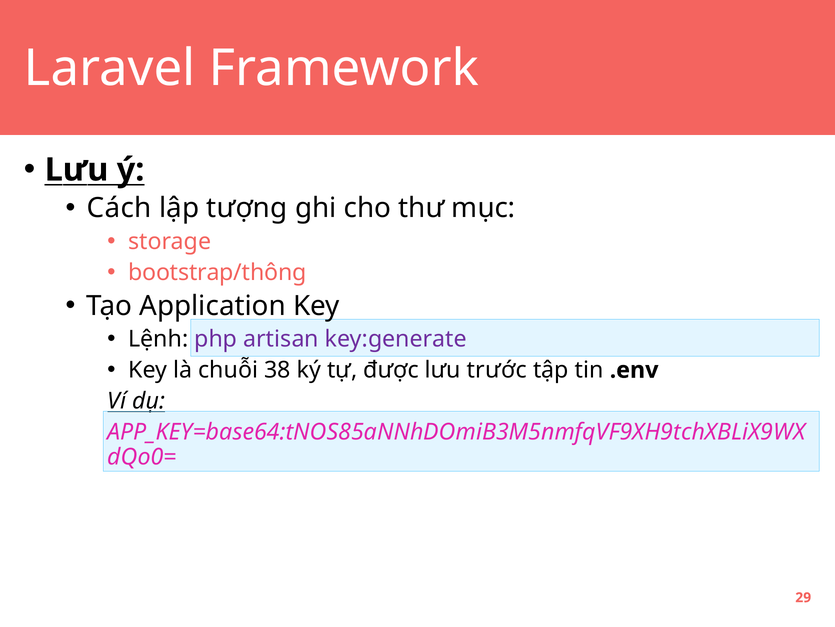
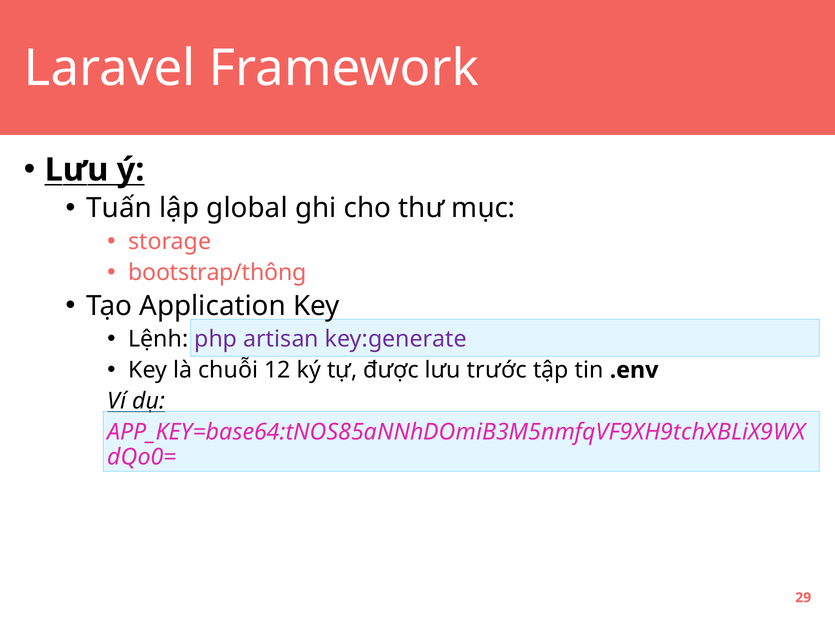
Cách: Cách -> Tuấn
tượng: tượng -> global
38: 38 -> 12
